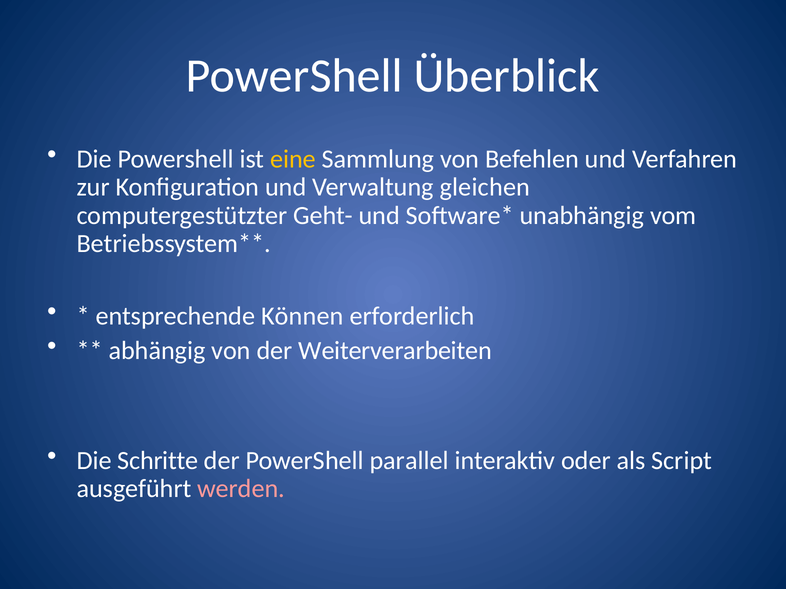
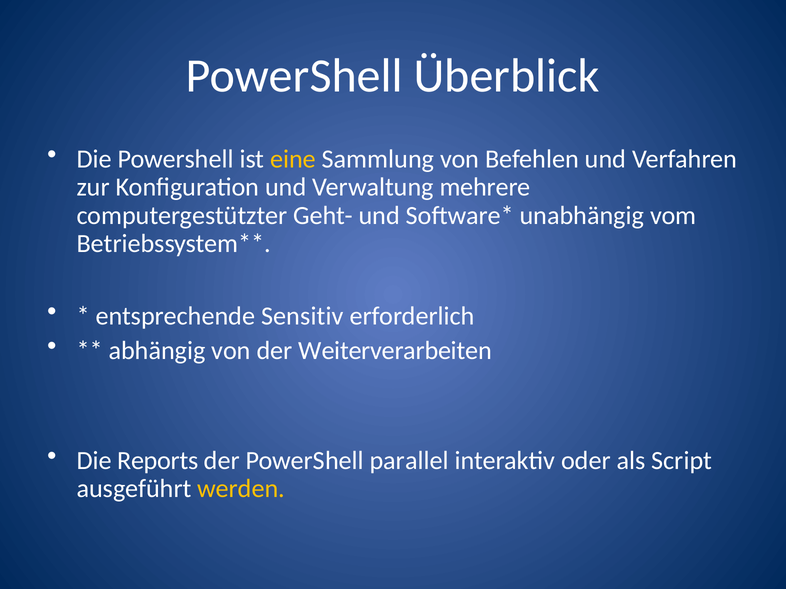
gleichen: gleichen -> mehrere
Können: Können -> Sensitiv
Schritte: Schritte -> Reports
werden colour: pink -> yellow
